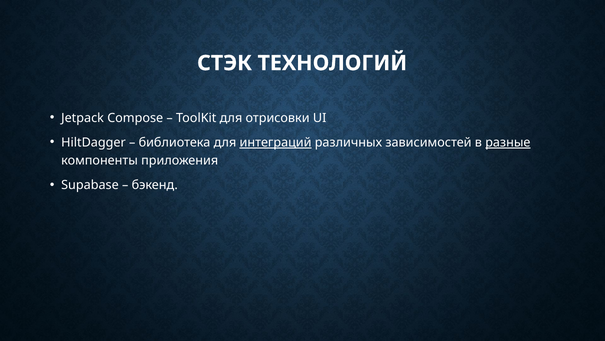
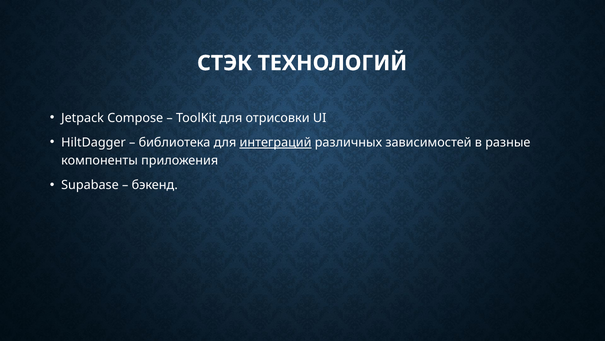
разные underline: present -> none
